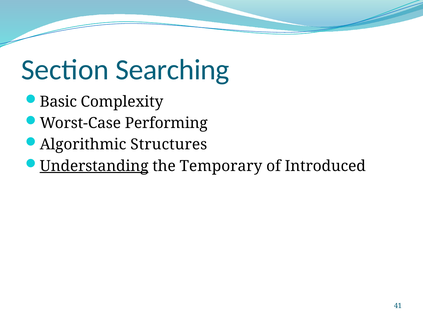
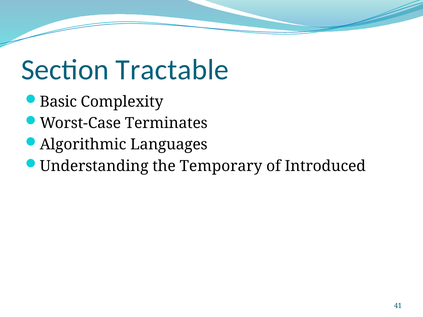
Searching: Searching -> Tractable
Performing: Performing -> Terminates
Structures: Structures -> Languages
Understanding underline: present -> none
